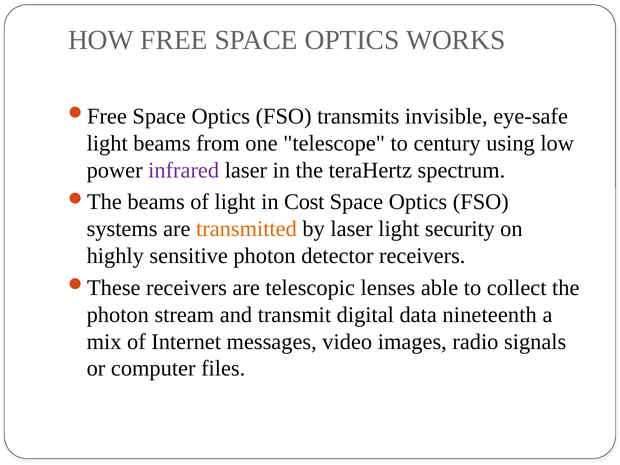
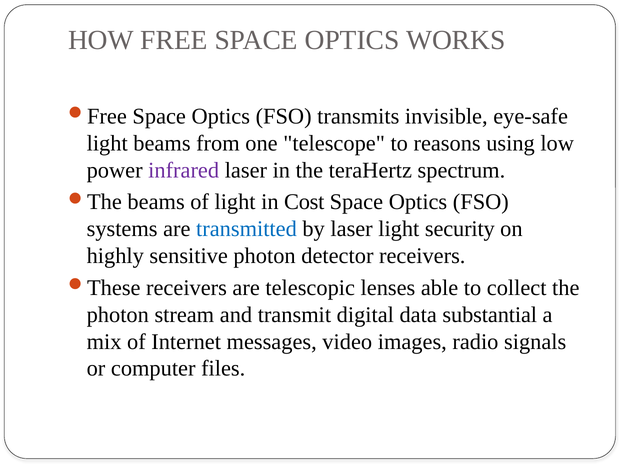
century: century -> reasons
transmitted colour: orange -> blue
nineteenth: nineteenth -> substantial
